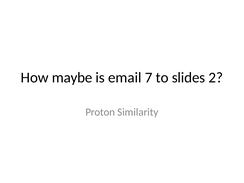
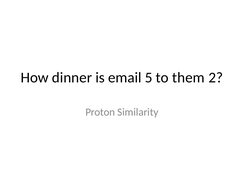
maybe: maybe -> dinner
7: 7 -> 5
slides: slides -> them
